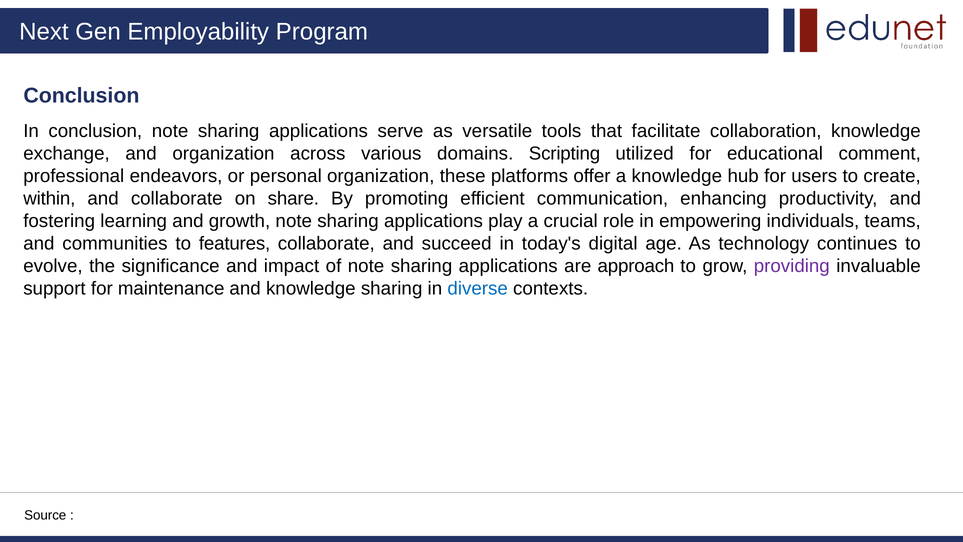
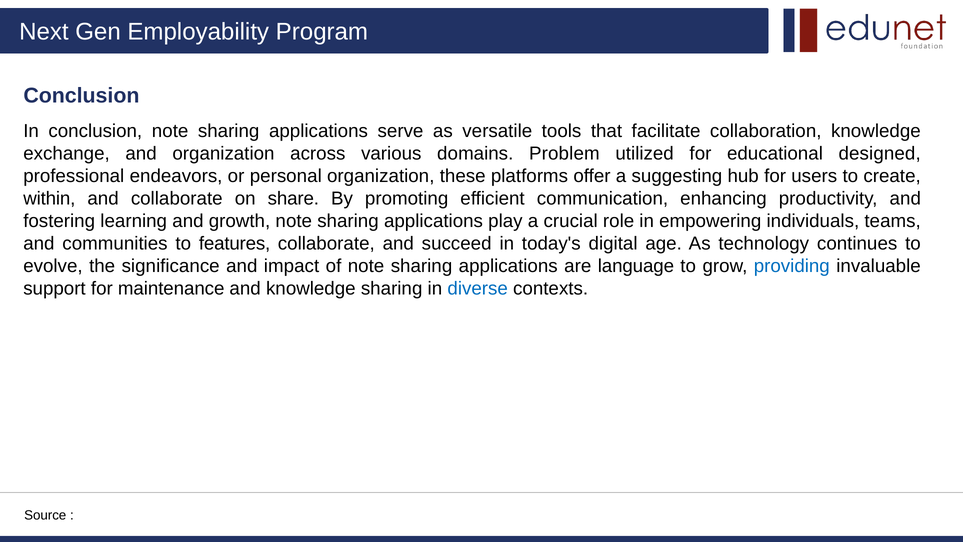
Scripting: Scripting -> Problem
comment: comment -> designed
a knowledge: knowledge -> suggesting
approach: approach -> language
providing colour: purple -> blue
